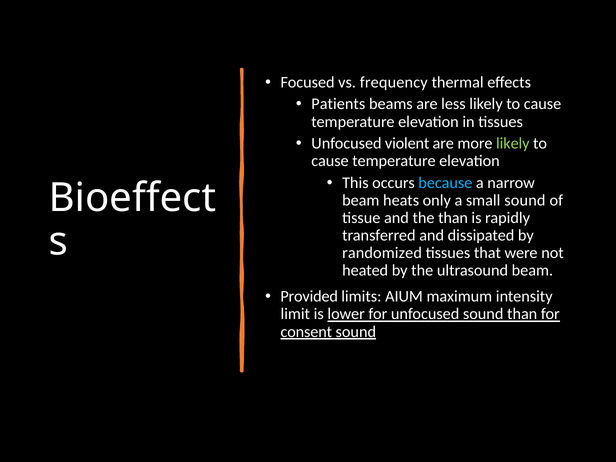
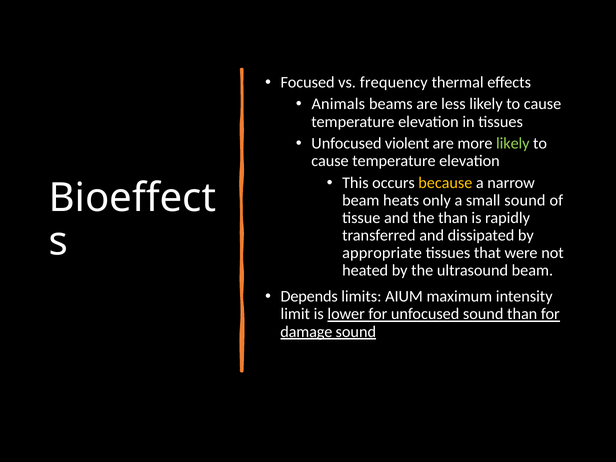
Patients: Patients -> Animals
because colour: light blue -> yellow
randomized: randomized -> appropriate
Provided: Provided -> Depends
consent: consent -> damage
